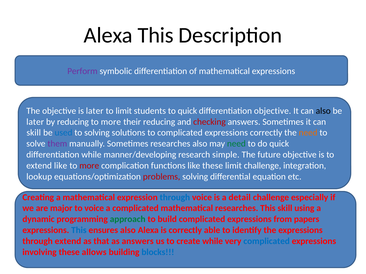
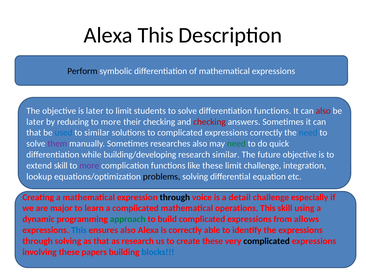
Perform colour: purple -> black
students to quick: quick -> solve
differentiation objective: objective -> functions
also at (323, 111) colour: black -> red
their reducing: reducing -> checking
skill at (34, 133): skill -> that
to solving: solving -> similar
need at (308, 133) colour: orange -> blue
manner/developing: manner/developing -> building/developing
research simple: simple -> similar
extend like: like -> skill
more at (89, 166) colour: red -> purple
problems colour: red -> black
through at (175, 198) colour: blue -> black
to voice: voice -> learn
mathematical researches: researches -> operations
papers: papers -> allows
through extend: extend -> solving
as answers: answers -> research
create while: while -> these
complicated at (267, 242) colour: blue -> black
allows: allows -> papers
